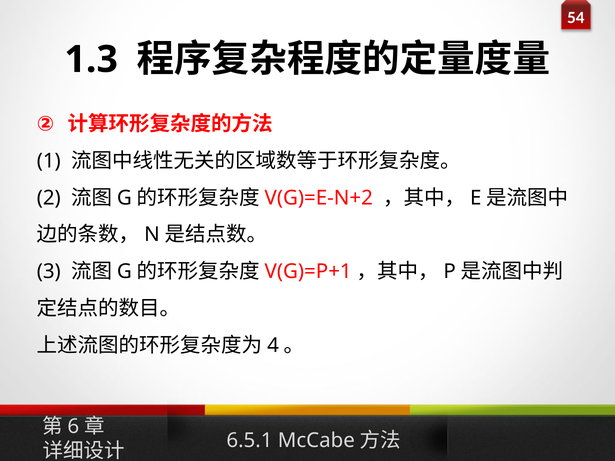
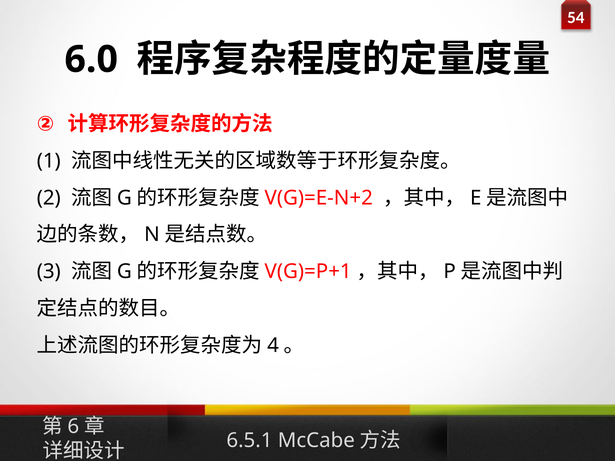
1.3: 1.3 -> 6.0
